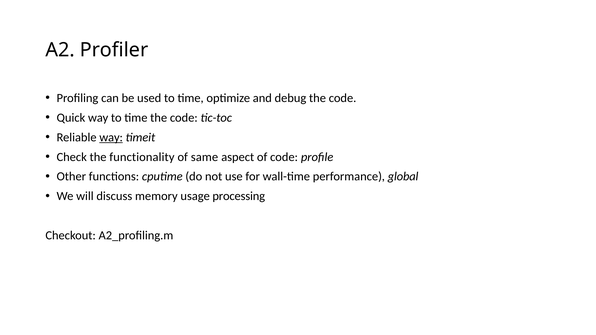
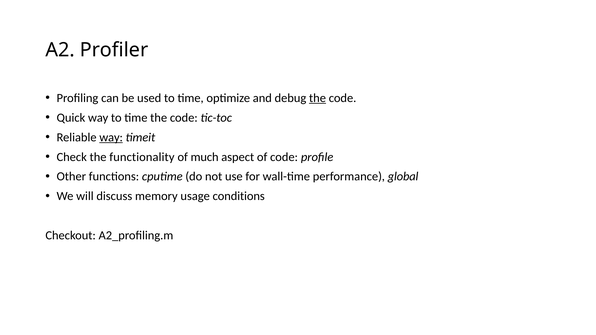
the at (318, 98) underline: none -> present
same: same -> much
processing: processing -> conditions
